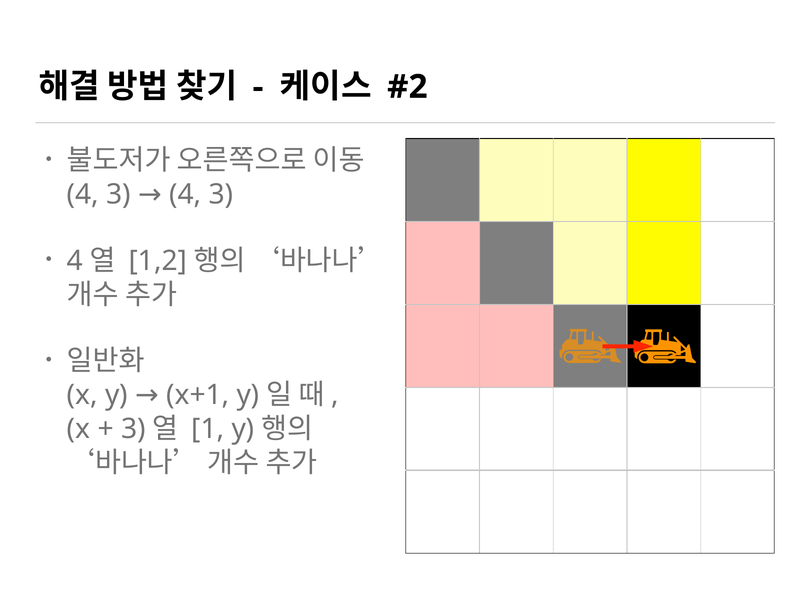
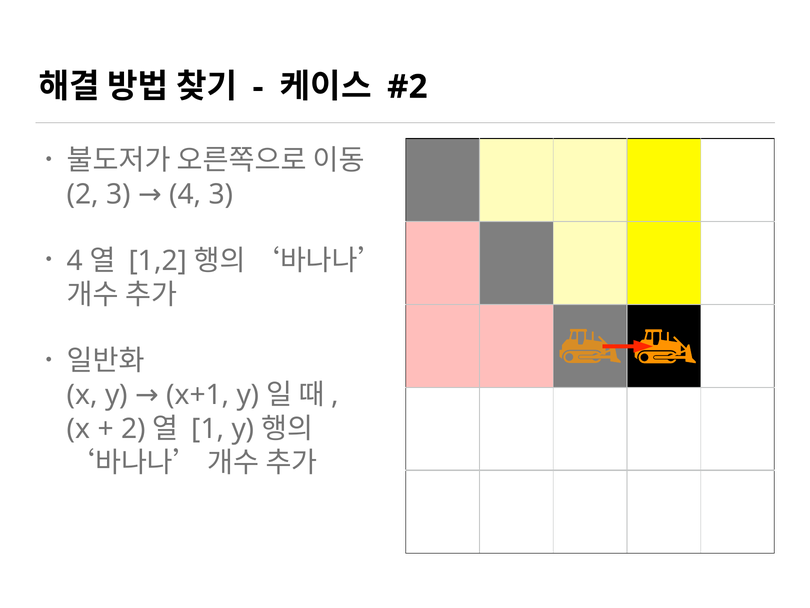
4 at (83, 194): 4 -> 2
3 at (133, 428): 3 -> 2
